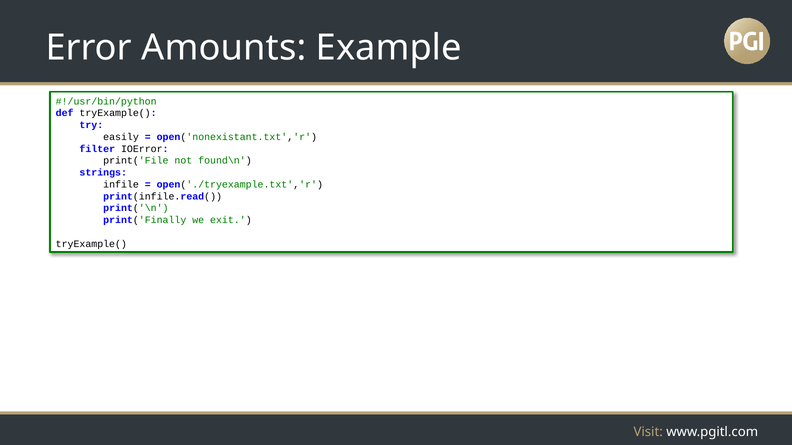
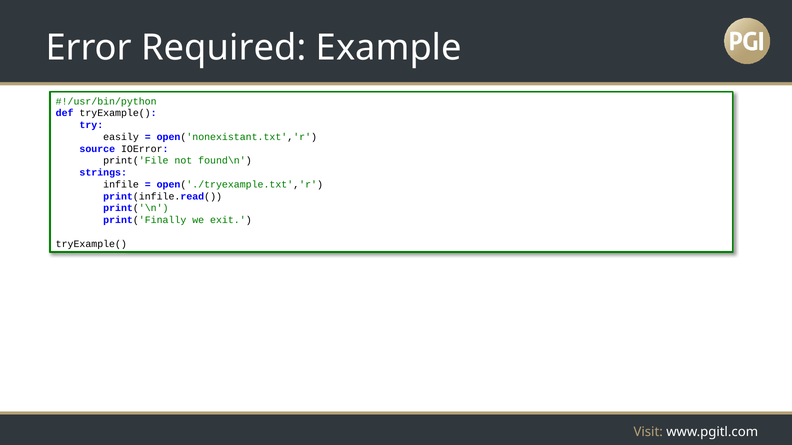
Amounts: Amounts -> Required
filter: filter -> source
